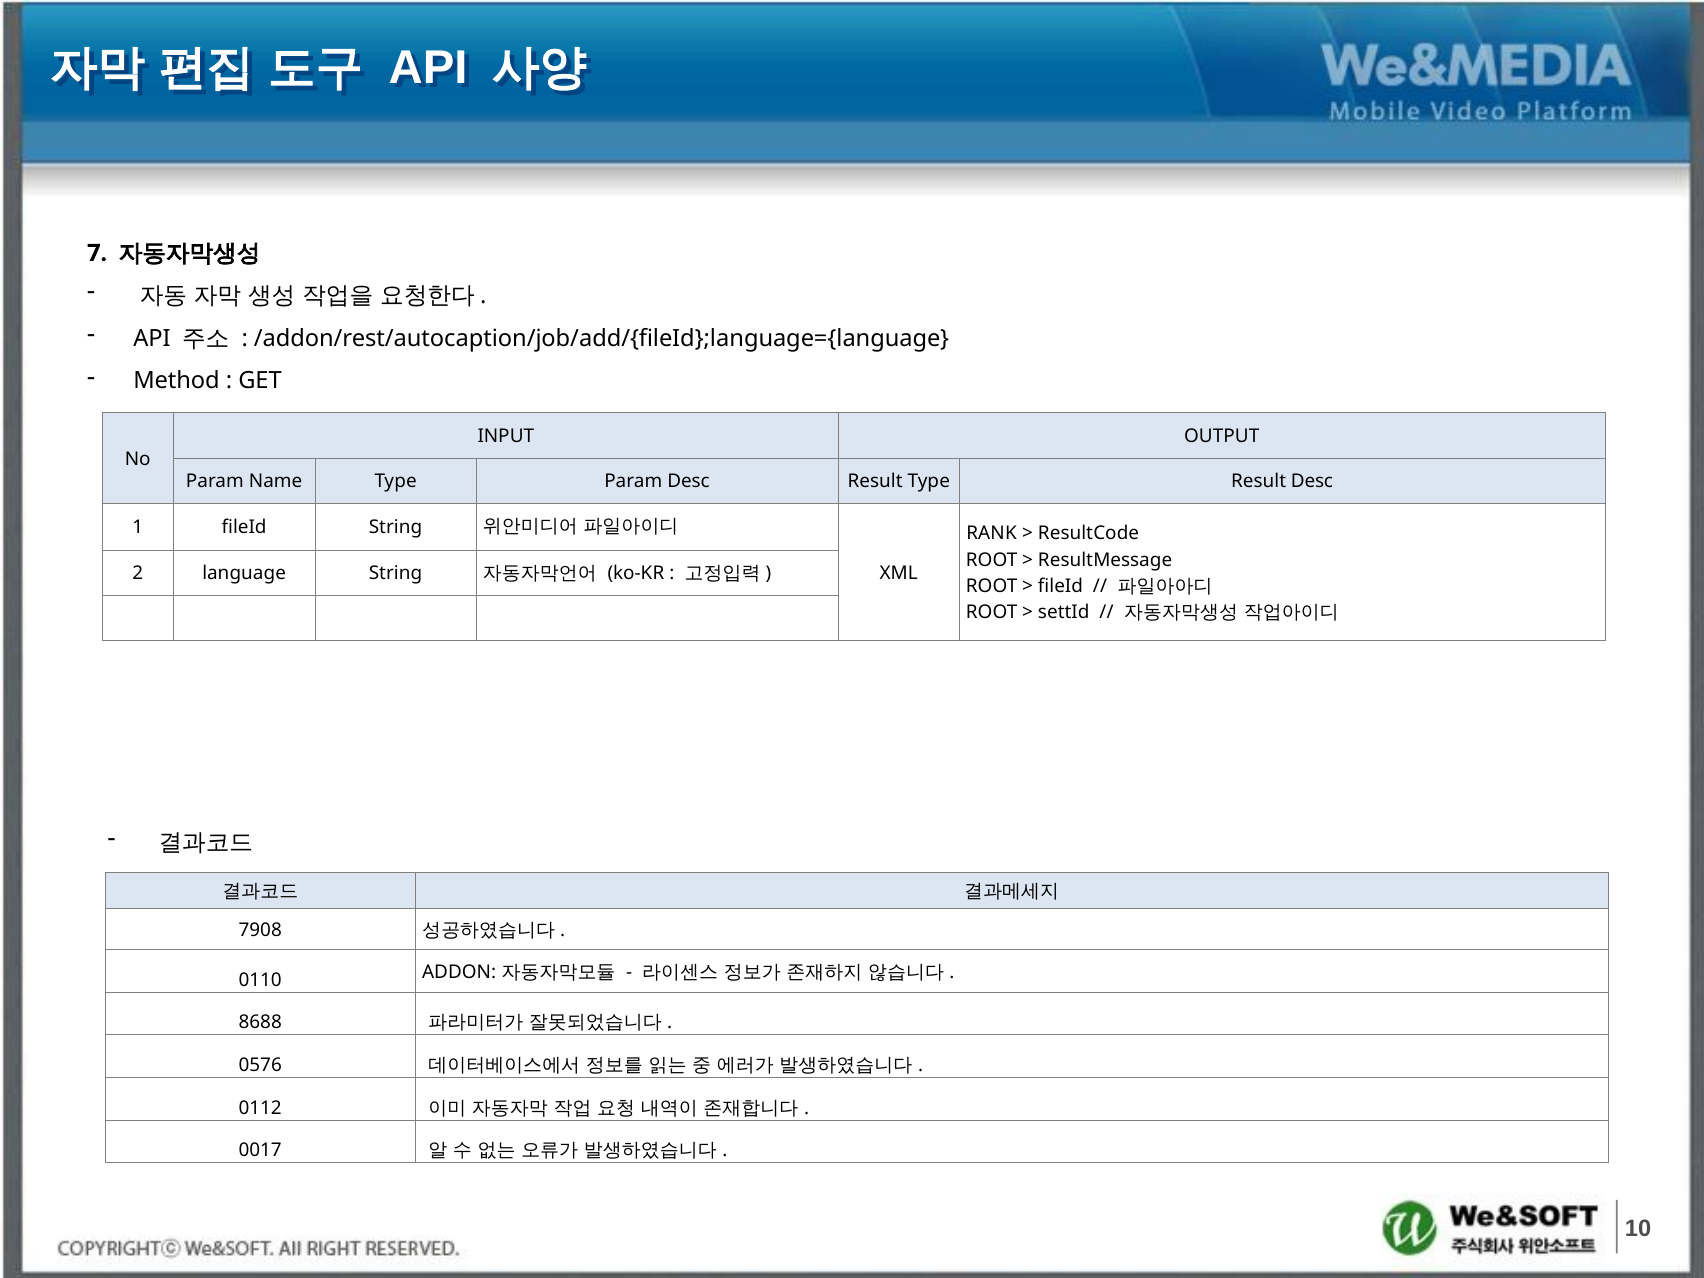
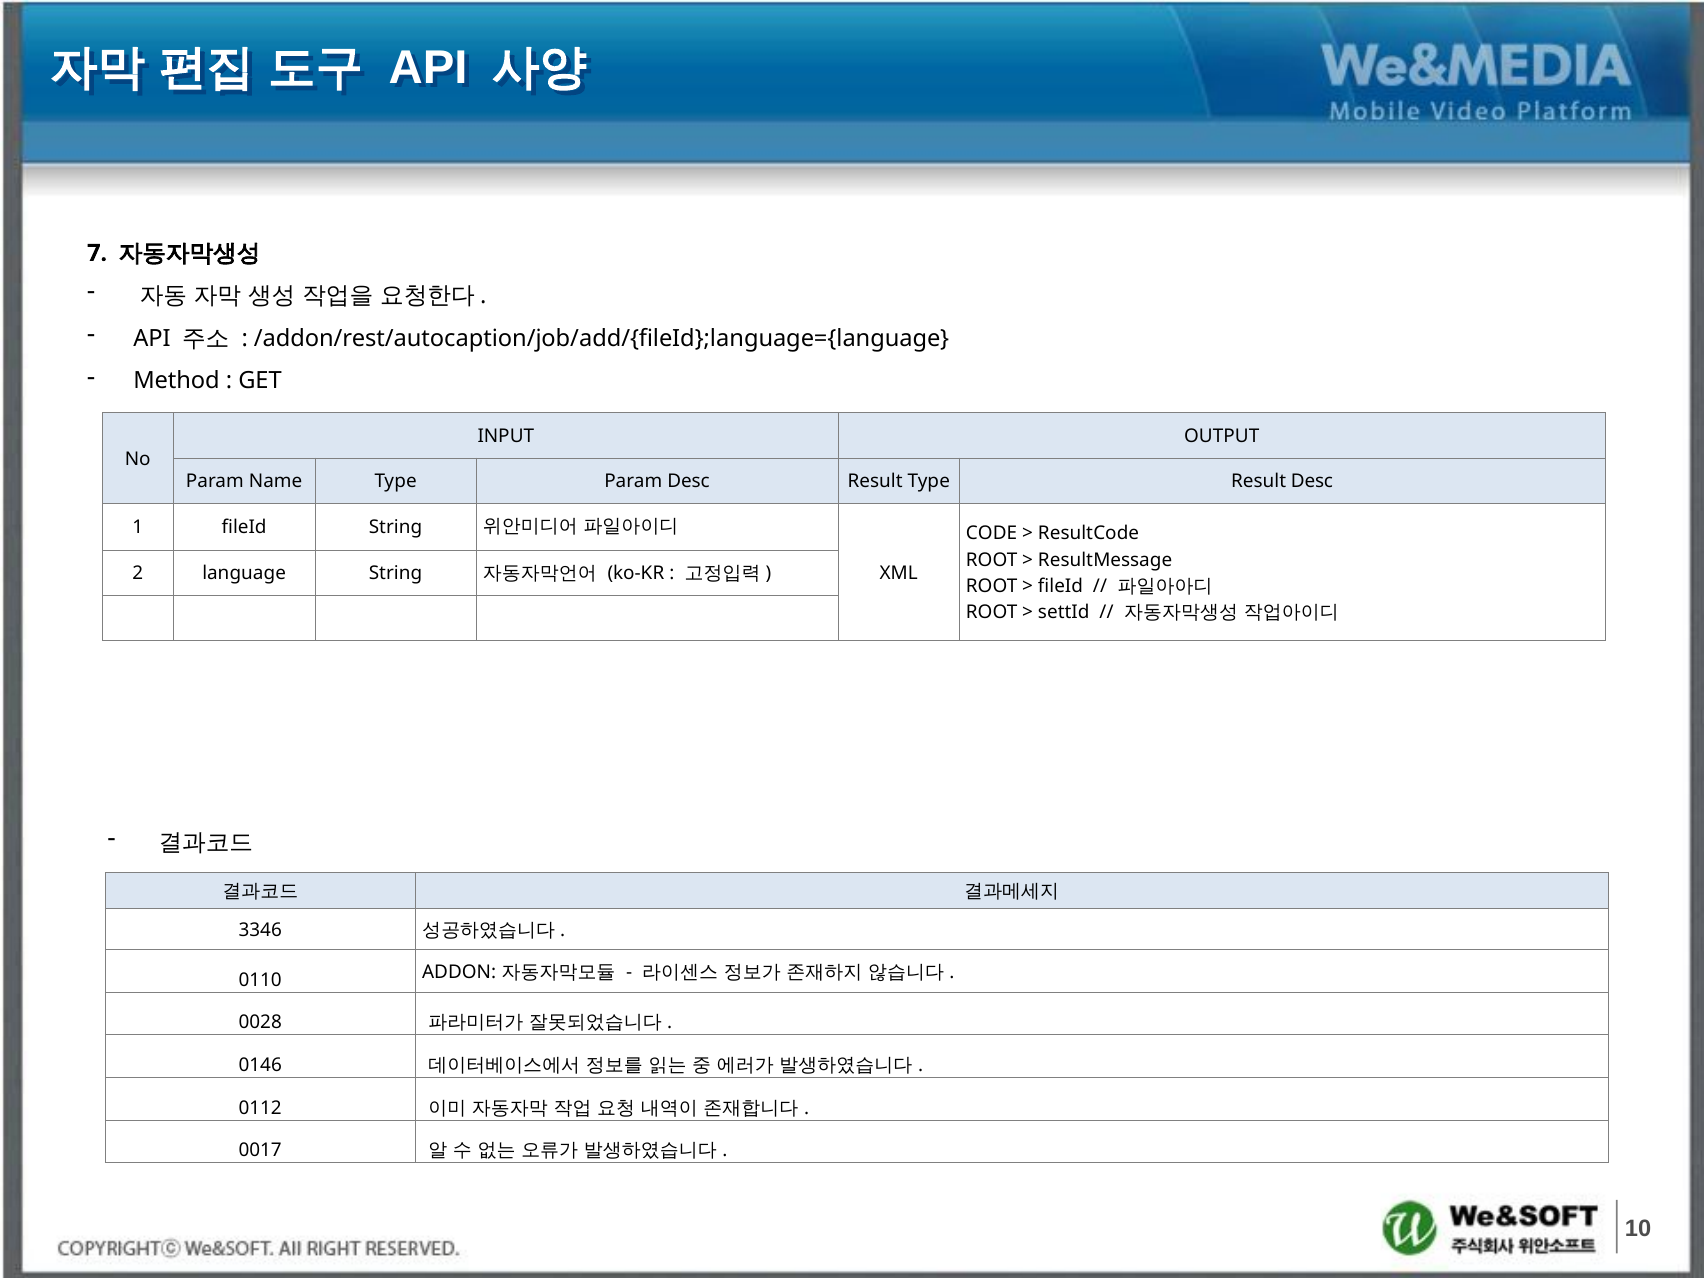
RANK: RANK -> CODE
7908: 7908 -> 3346
8688: 8688 -> 0028
0576: 0576 -> 0146
